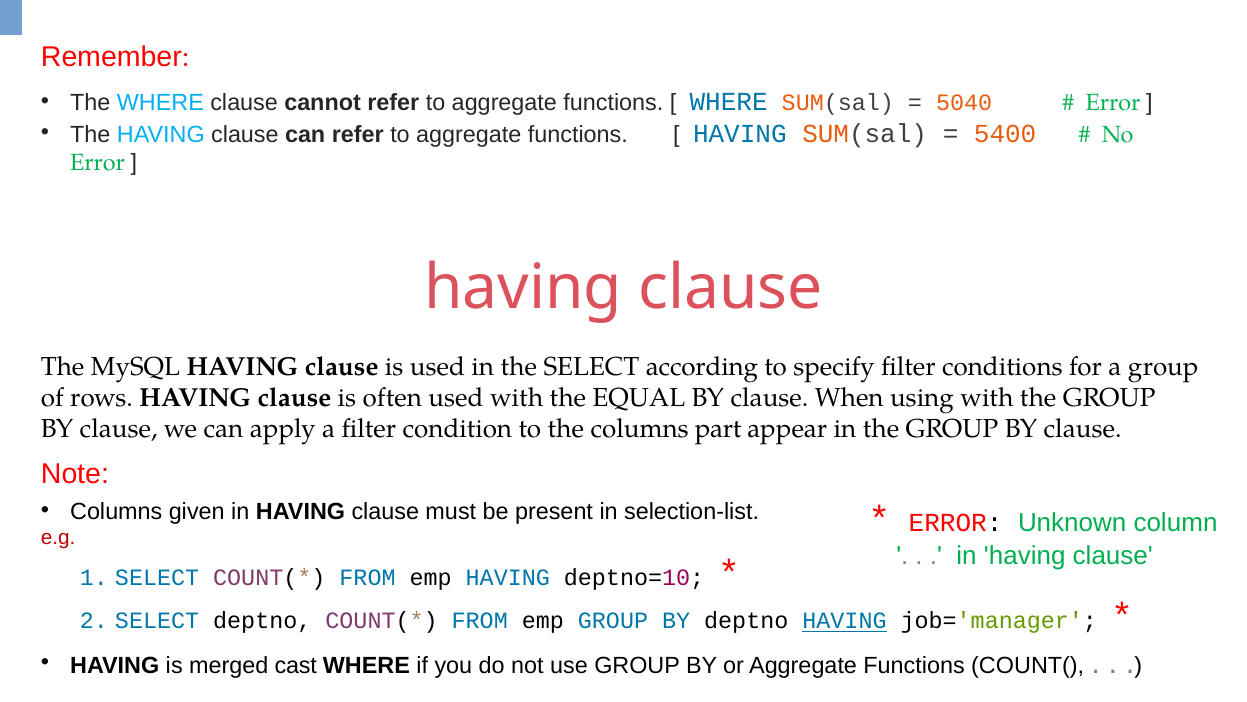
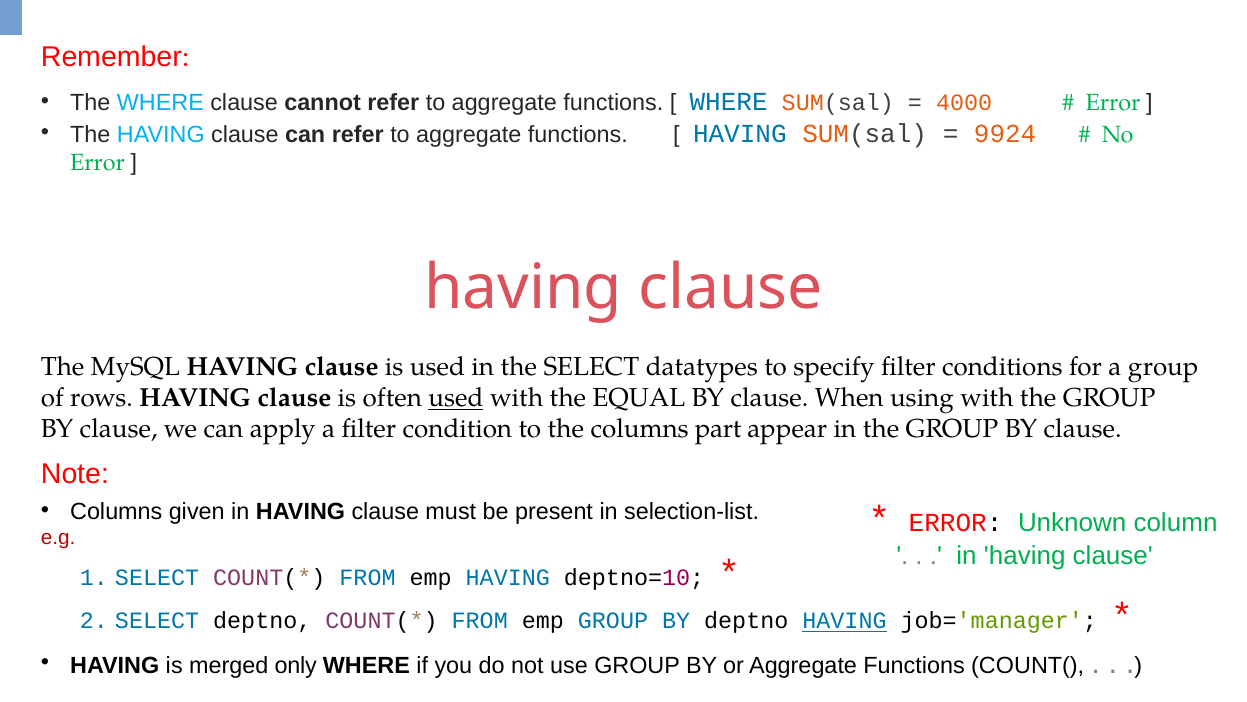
5040: 5040 -> 4000
5400: 5400 -> 9924
according: according -> datatypes
used at (456, 398) underline: none -> present
cast: cast -> only
